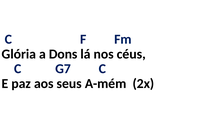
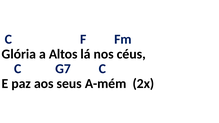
Dons: Dons -> Altos
